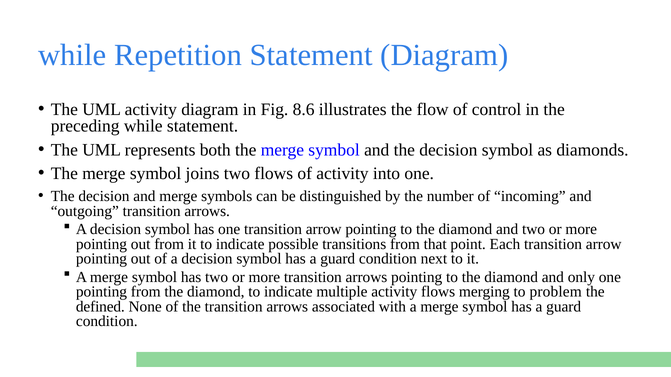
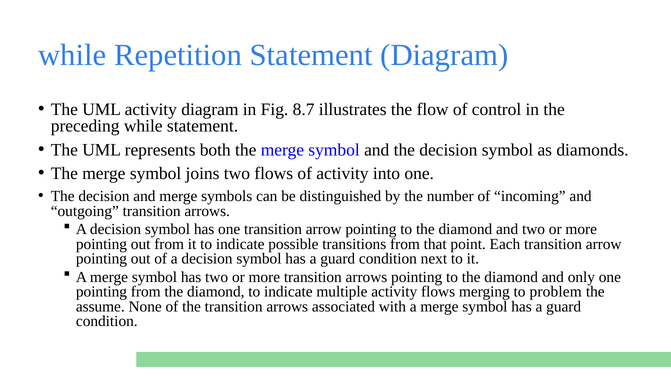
8.6: 8.6 -> 8.7
defined: defined -> assume
